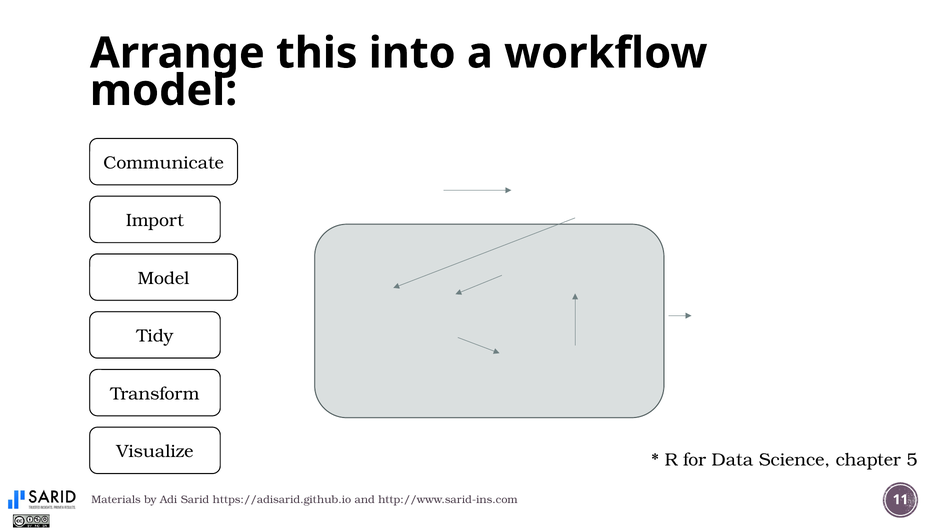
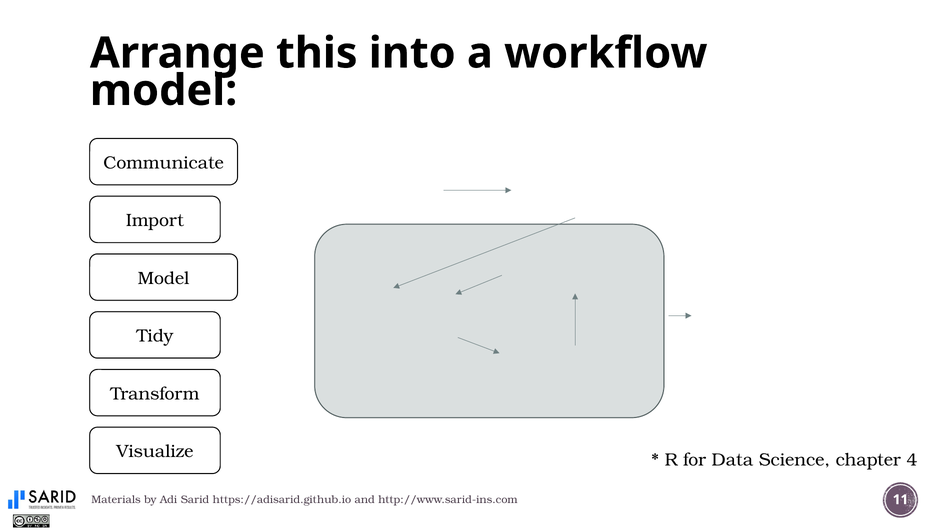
5: 5 -> 4
